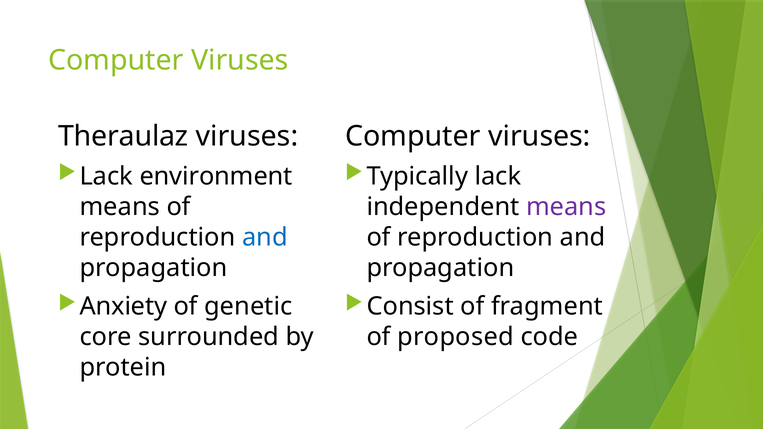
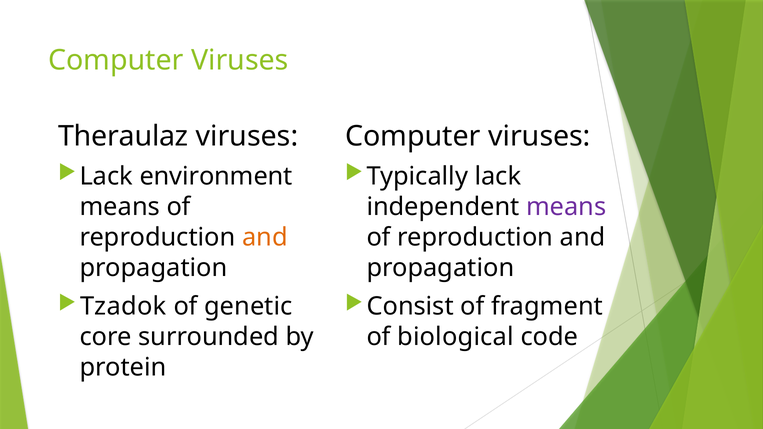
and at (265, 238) colour: blue -> orange
Anxiety: Anxiety -> Tzadok
proposed: proposed -> biological
